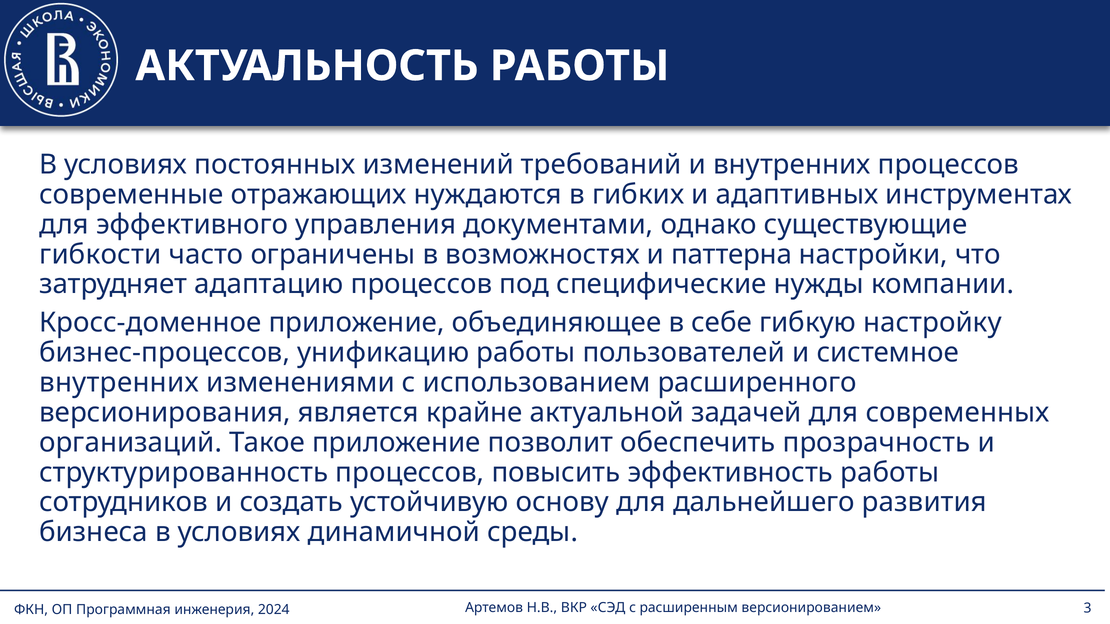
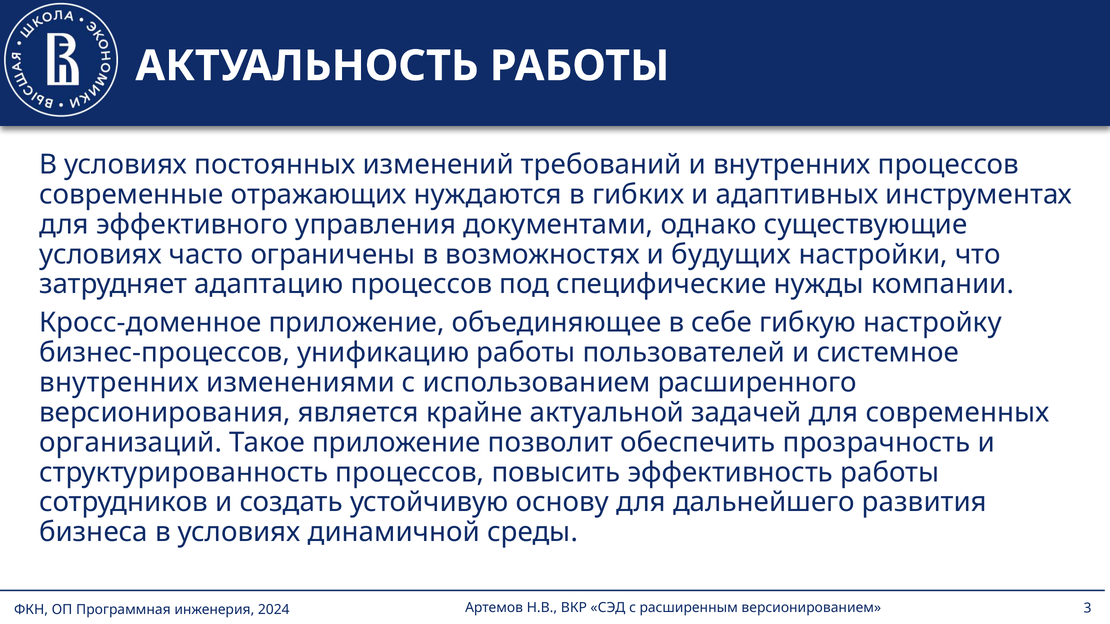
гибкости at (100, 255): гибкости -> условиях
паттерна: паттерна -> будущих
